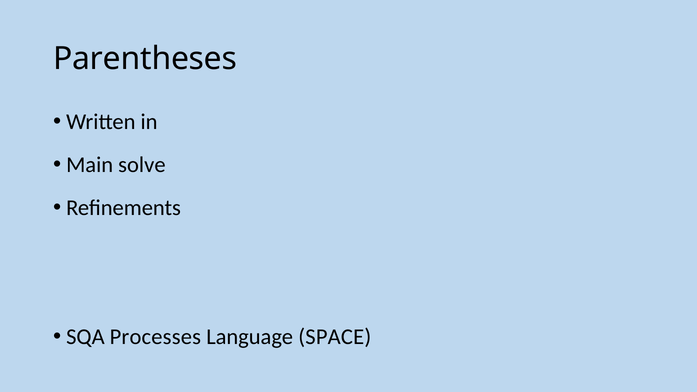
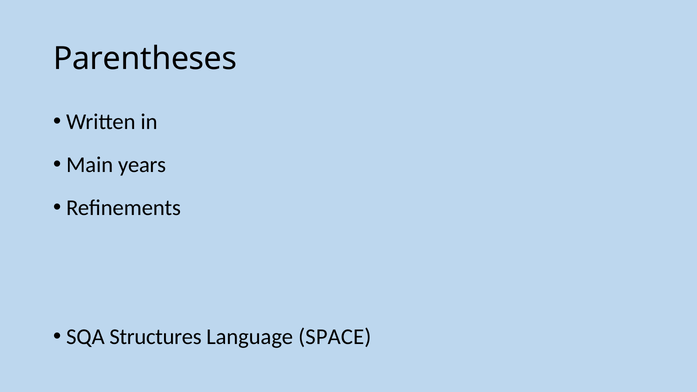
solve: solve -> years
Processes: Processes -> Structures
